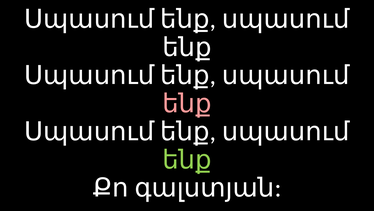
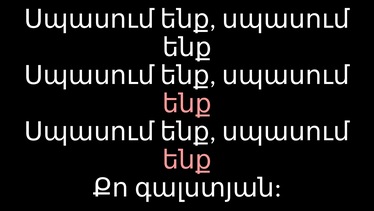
ենք at (187, 160) colour: light green -> pink
